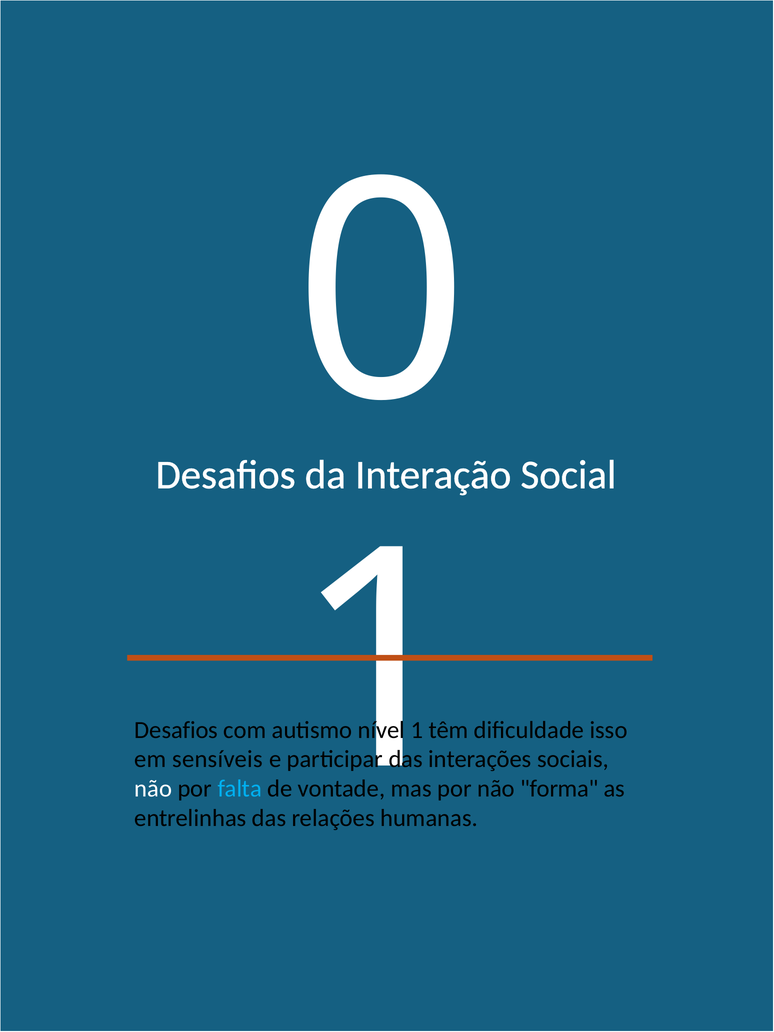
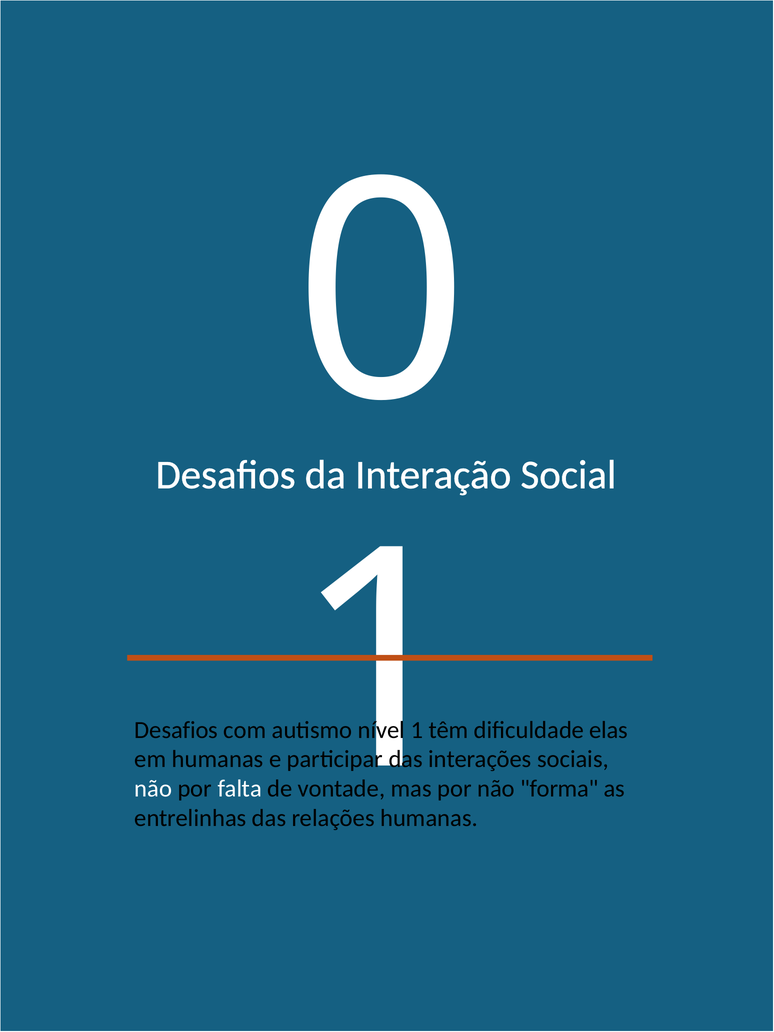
isso: isso -> elas
em sensíveis: sensíveis -> humanas
falta colour: light blue -> white
